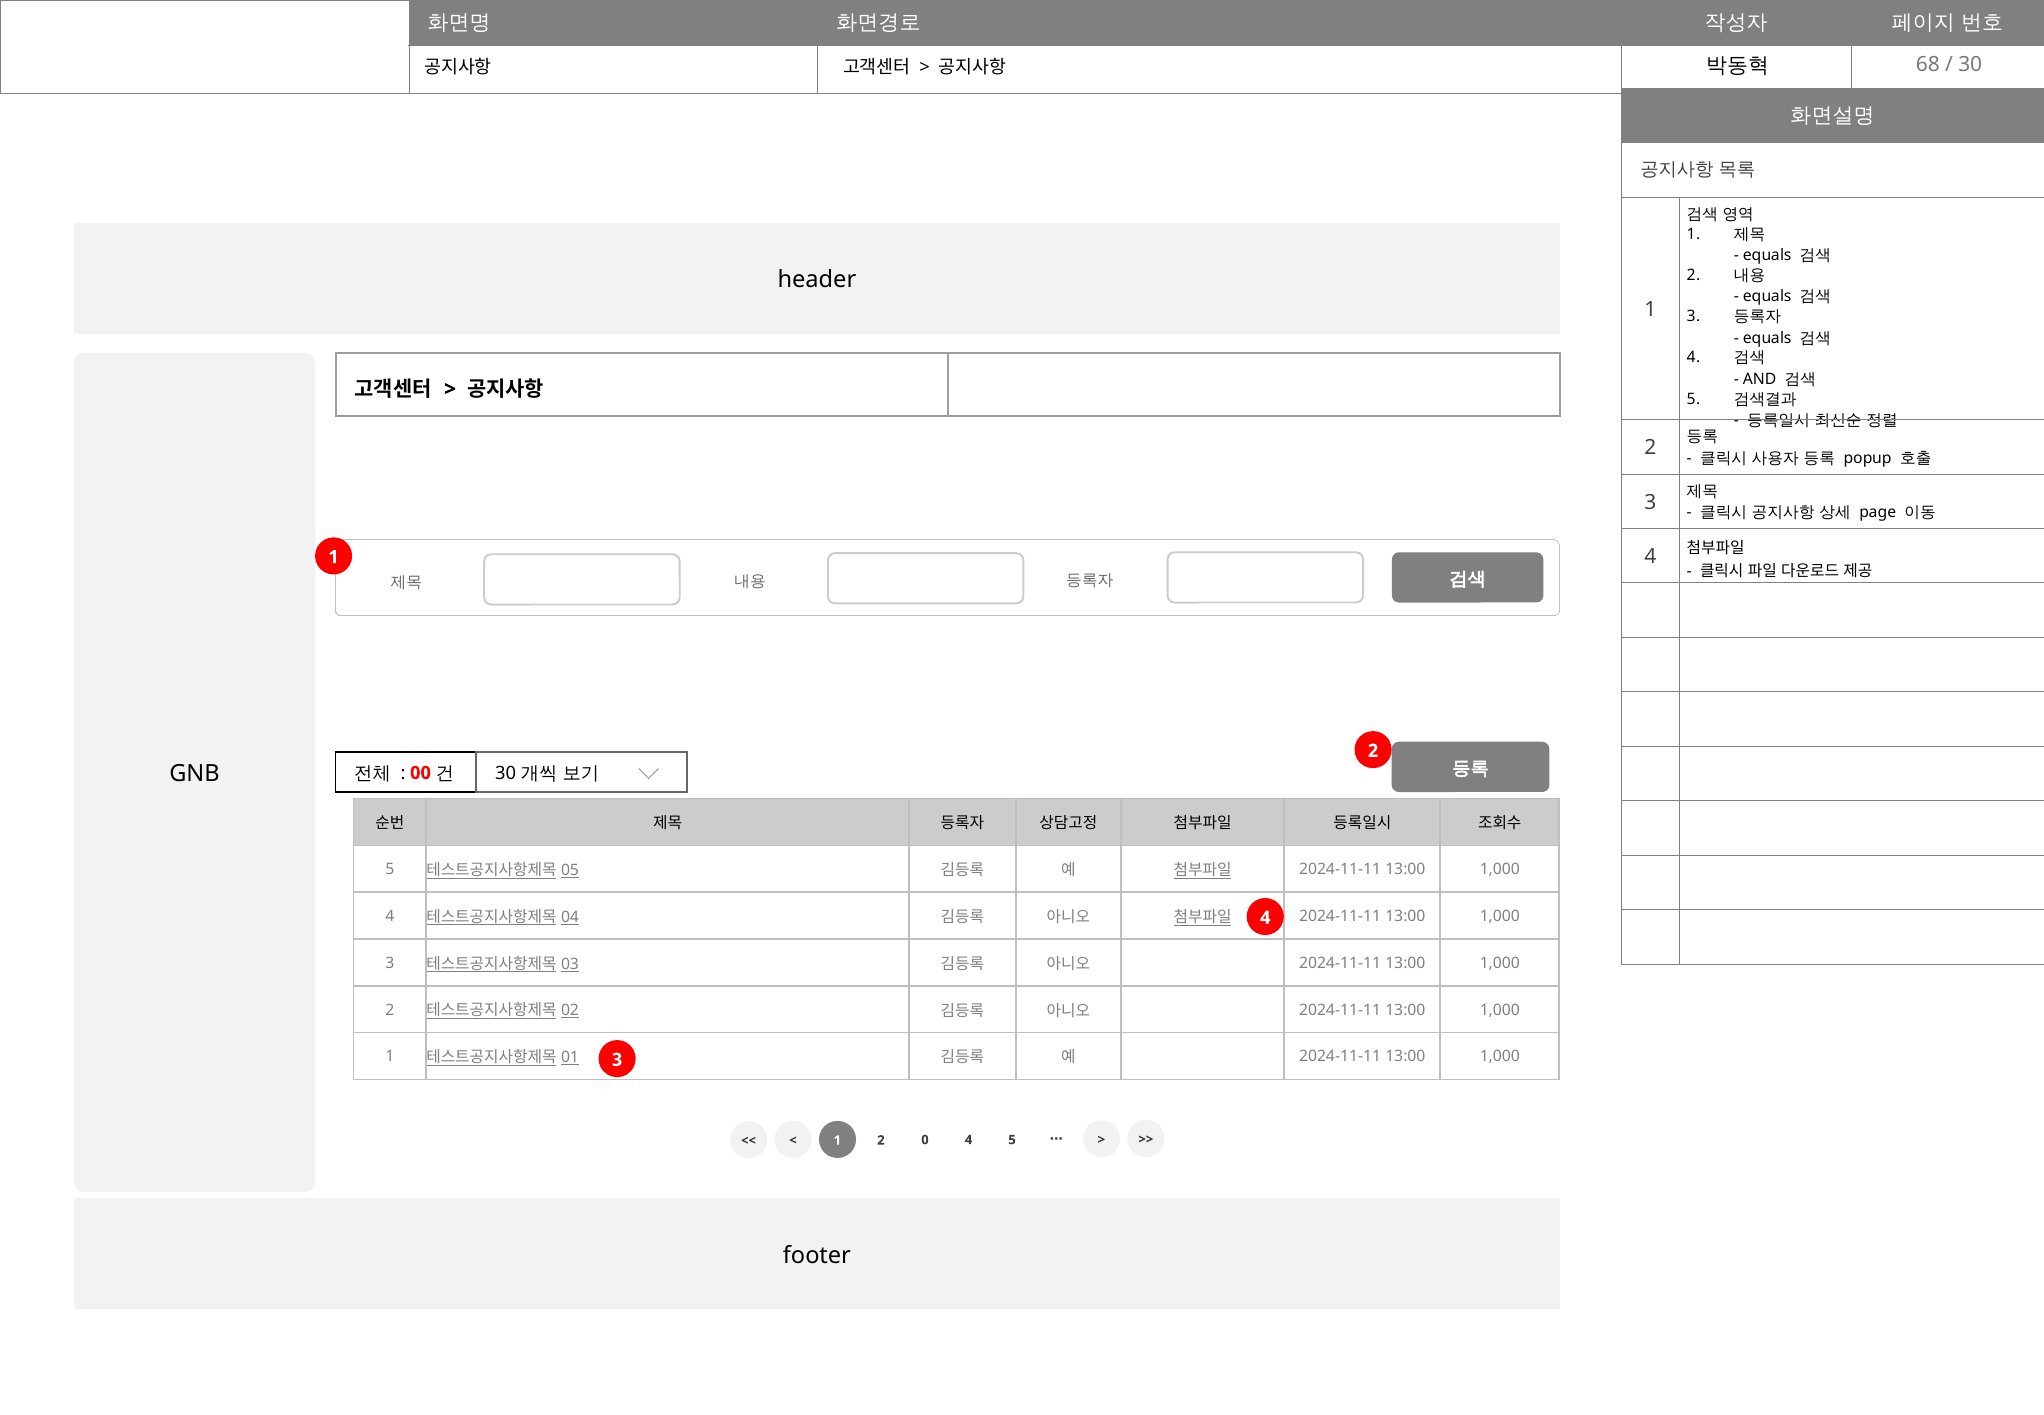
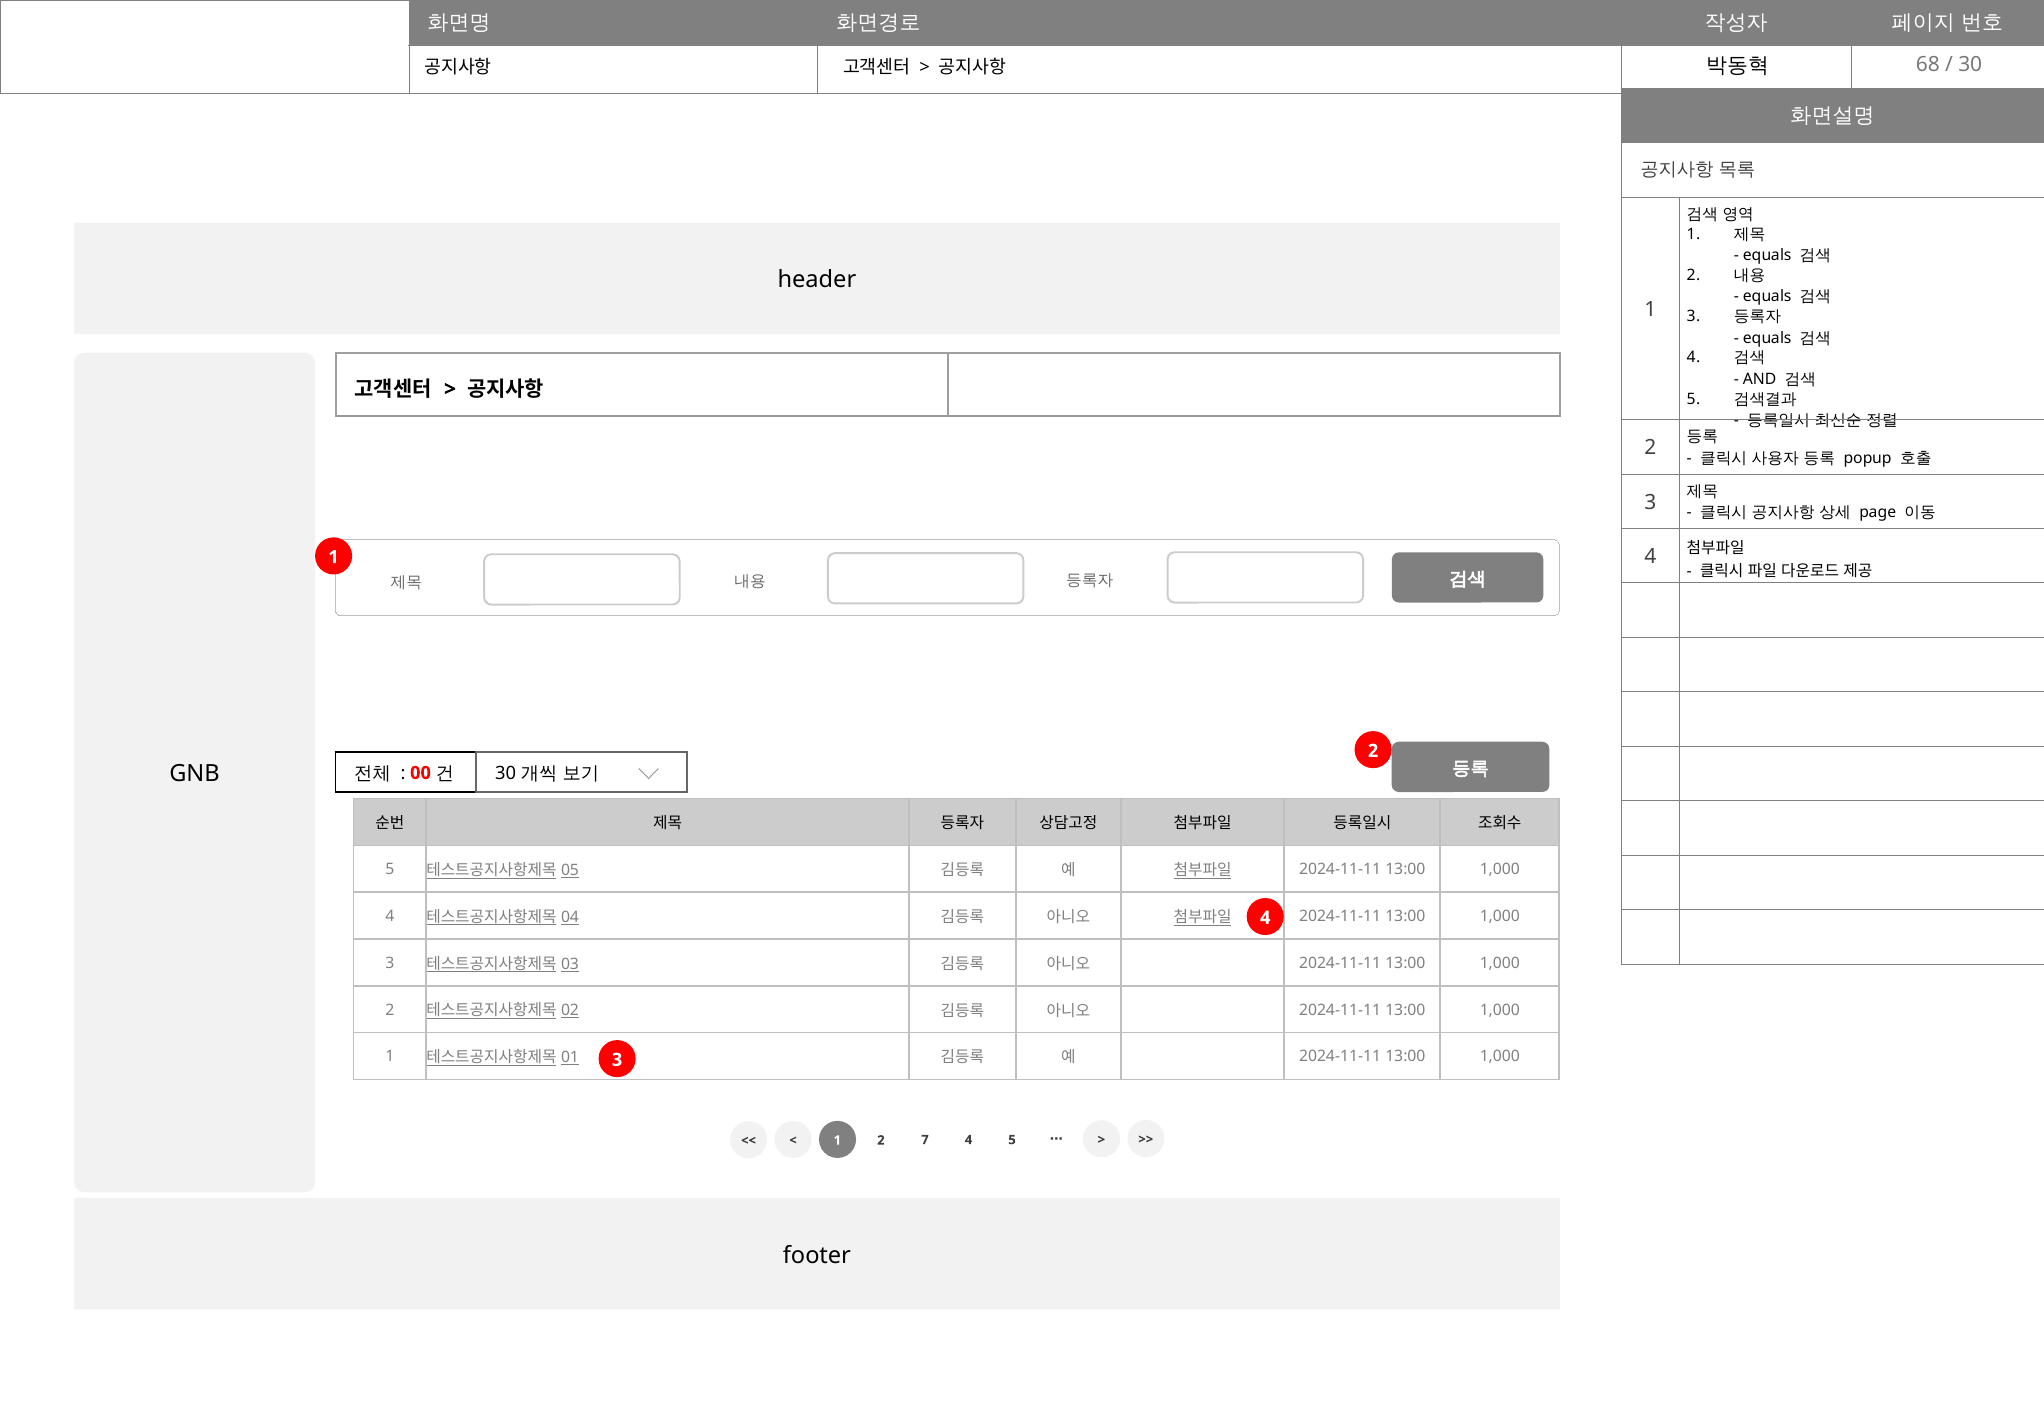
0: 0 -> 7
